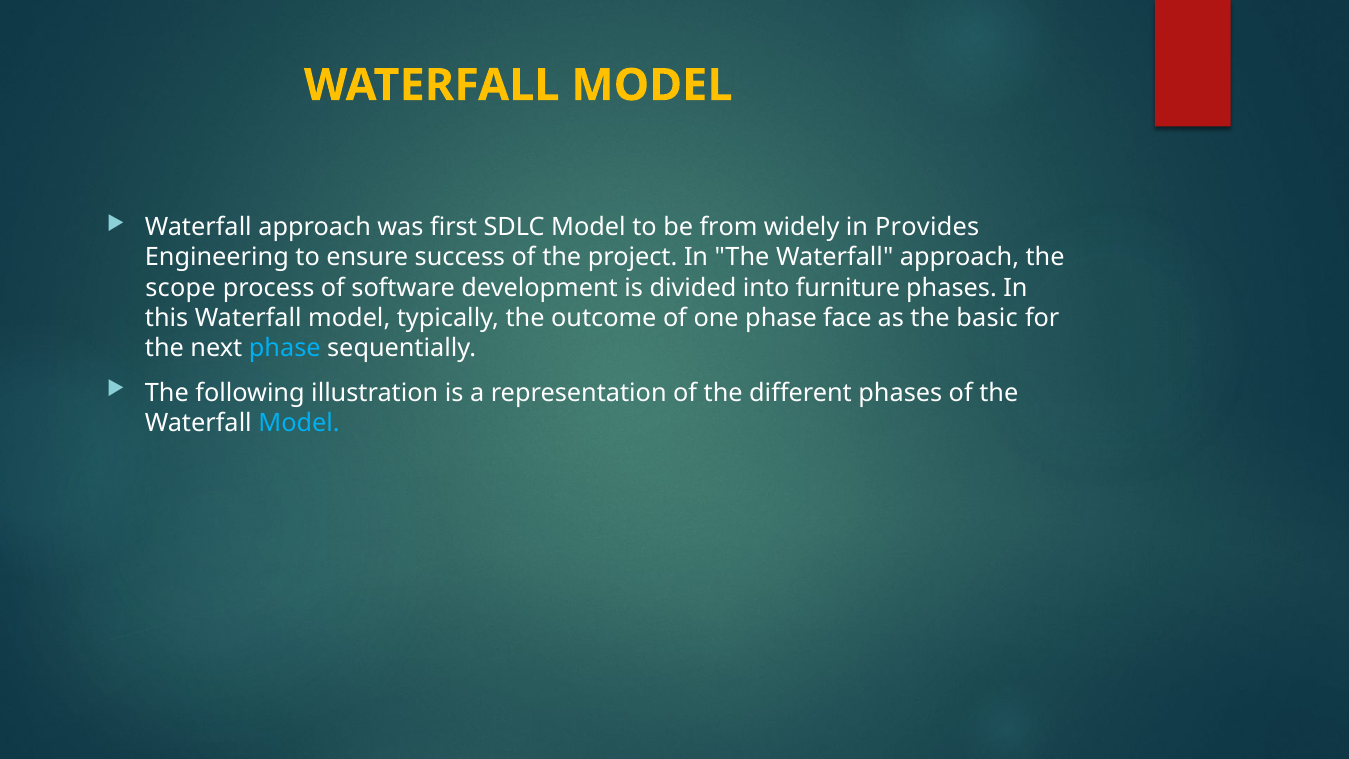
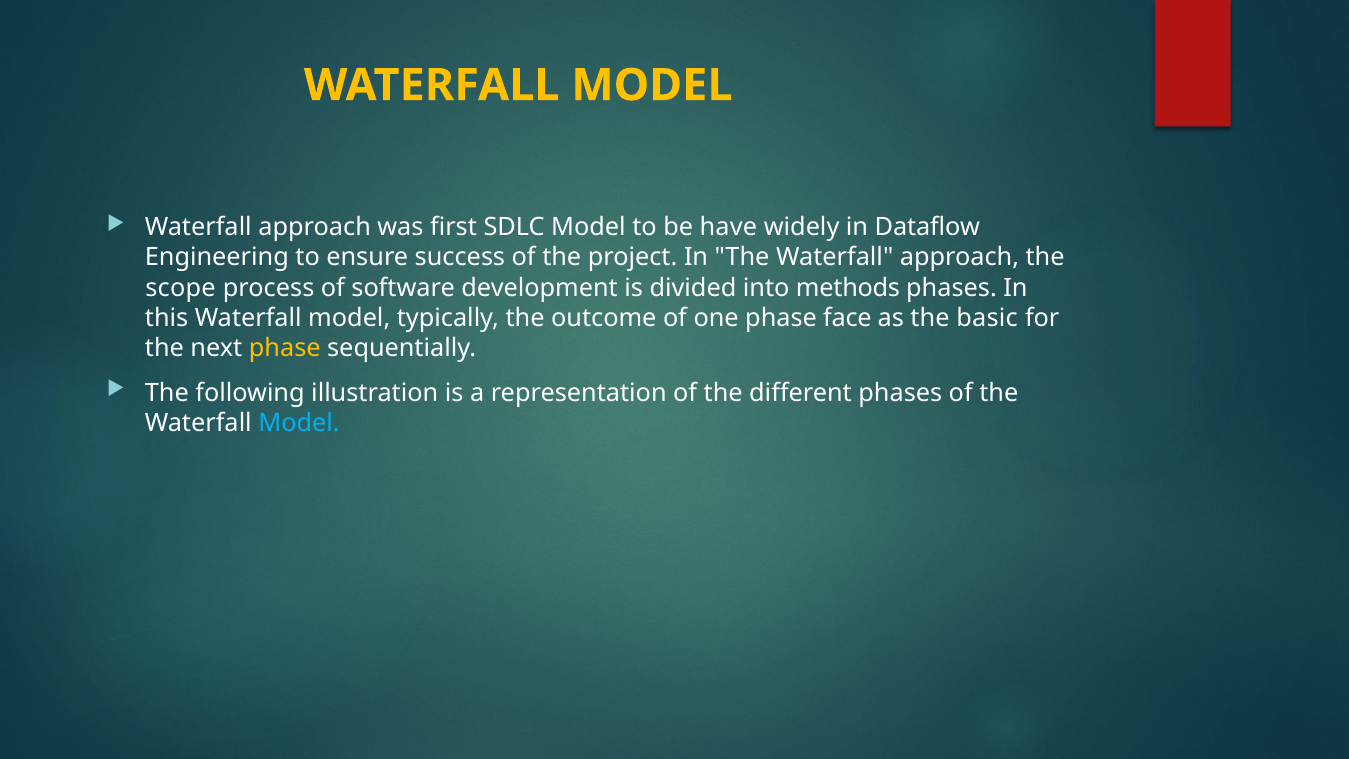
from: from -> have
Provides: Provides -> Dataflow
furniture: furniture -> methods
phase at (285, 348) colour: light blue -> yellow
